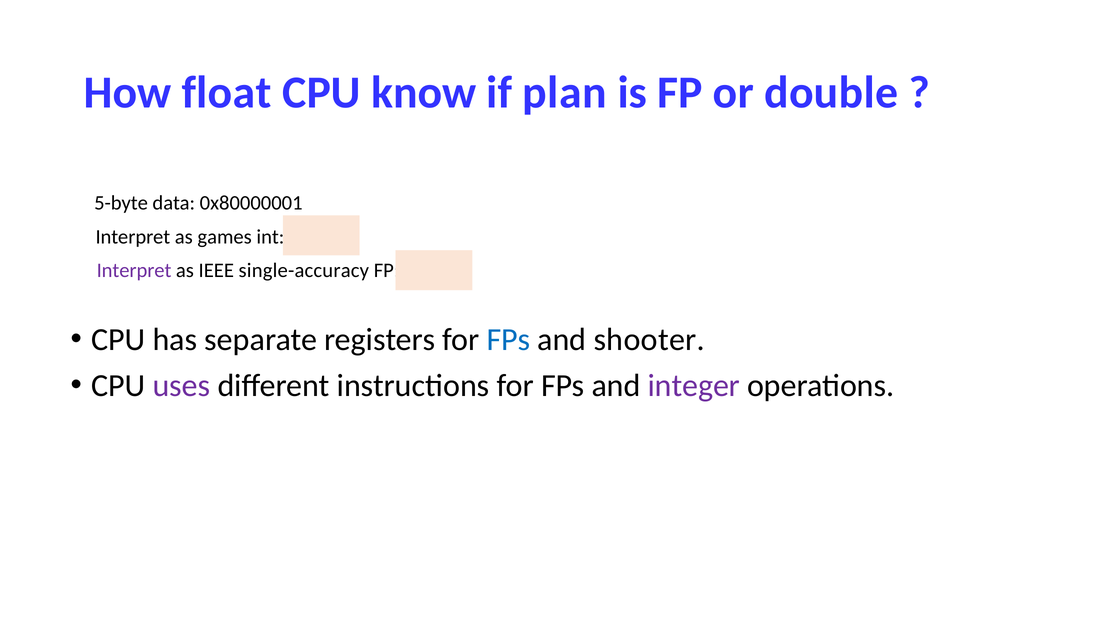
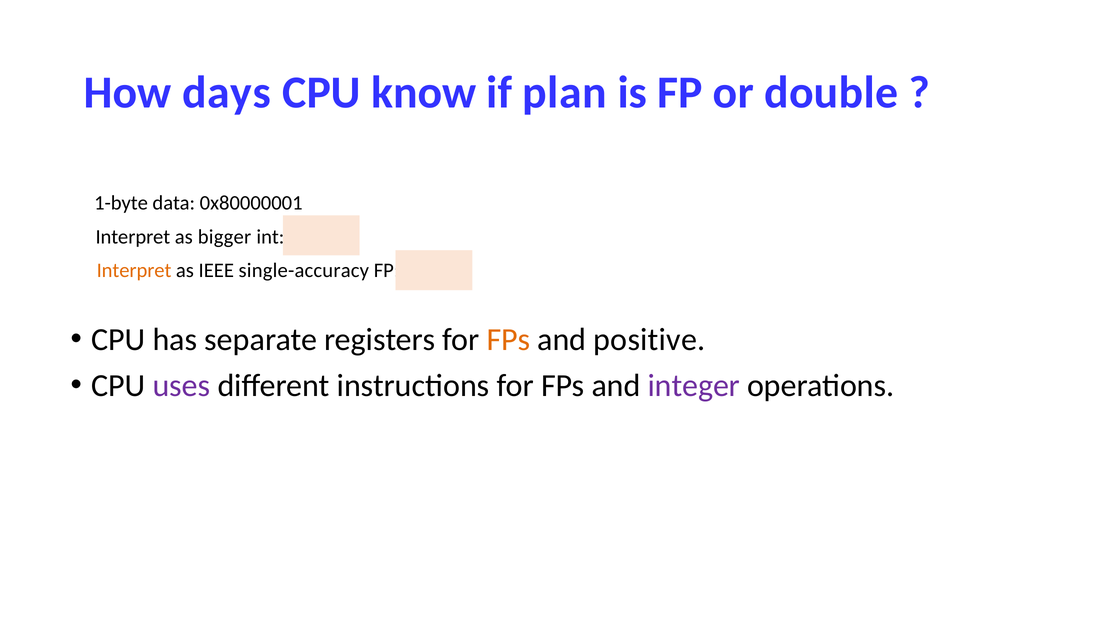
float: float -> days
5-byte: 5-byte -> 1-byte
games: games -> bigger
Interpret at (134, 270) colour: purple -> orange
FPs at (508, 339) colour: blue -> orange
shooter: shooter -> positive
